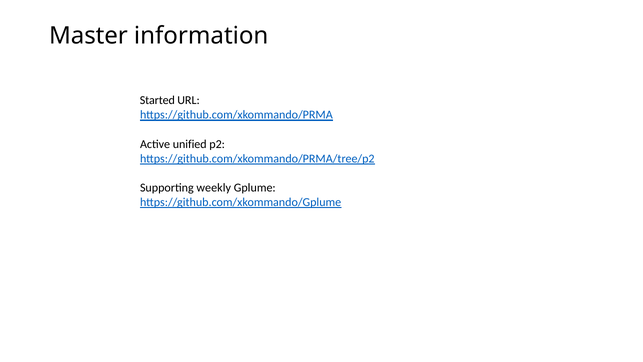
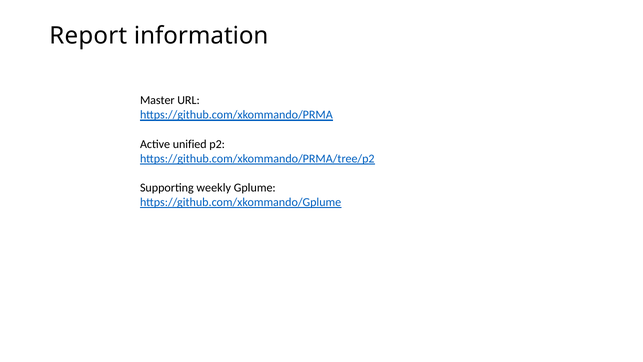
Master: Master -> Report
Started: Started -> Master
